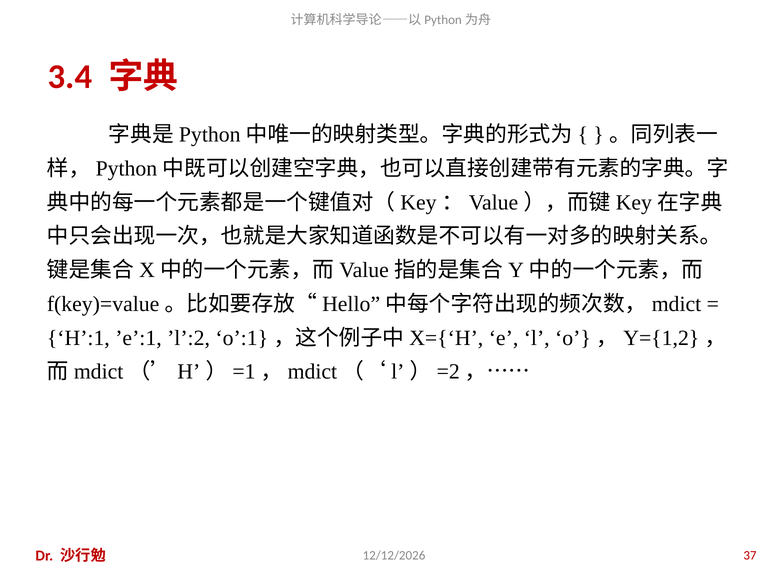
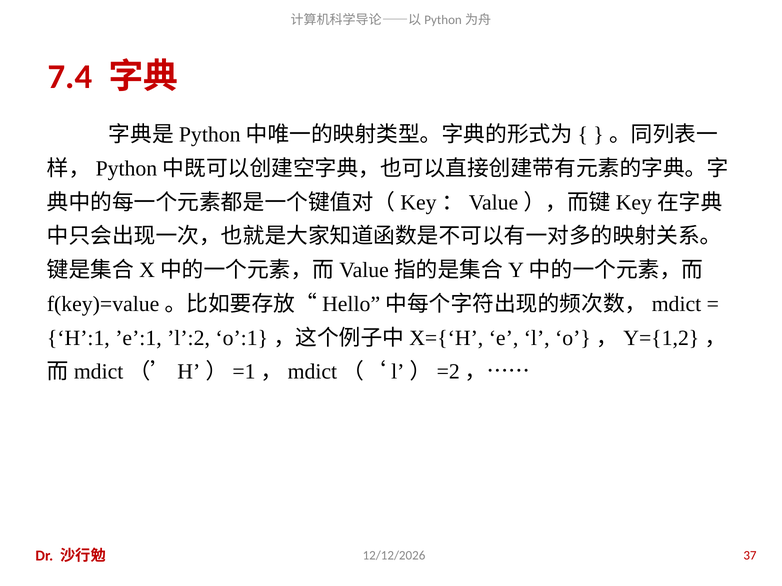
3.4: 3.4 -> 7.4
